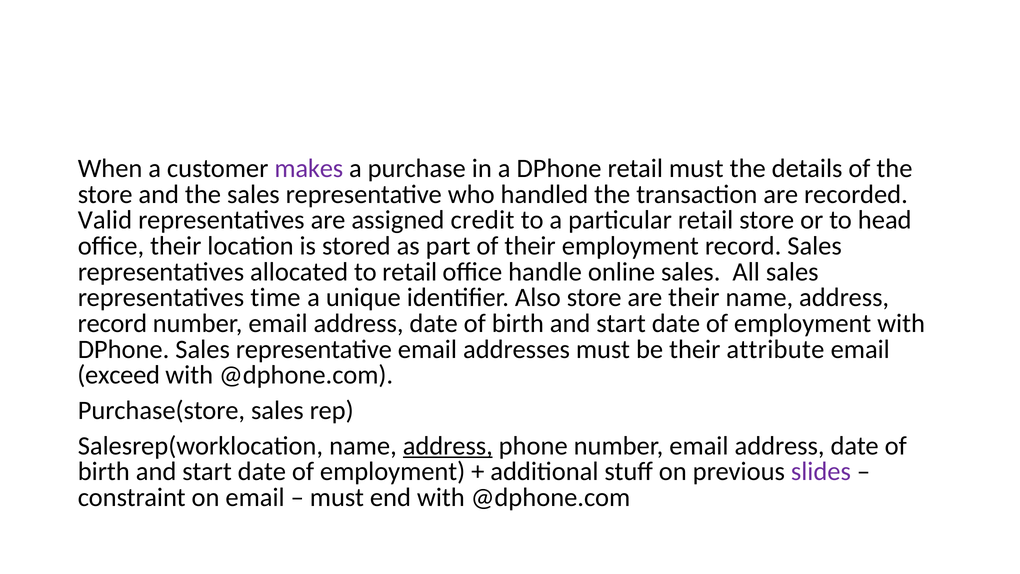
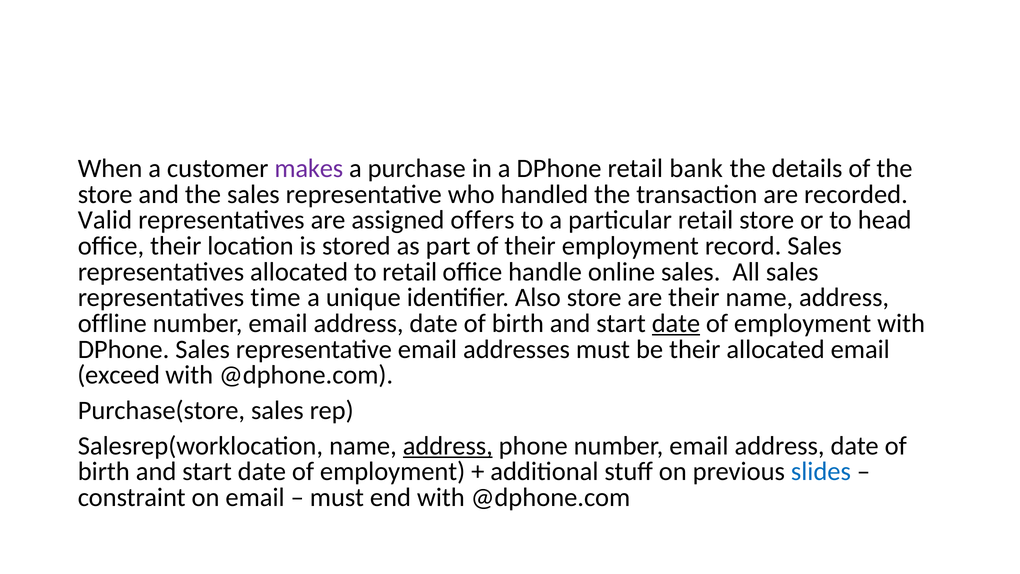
retail must: must -> bank
credit: credit -> offers
record at (112, 323): record -> offline
date at (676, 323) underline: none -> present
their attribute: attribute -> allocated
slides colour: purple -> blue
